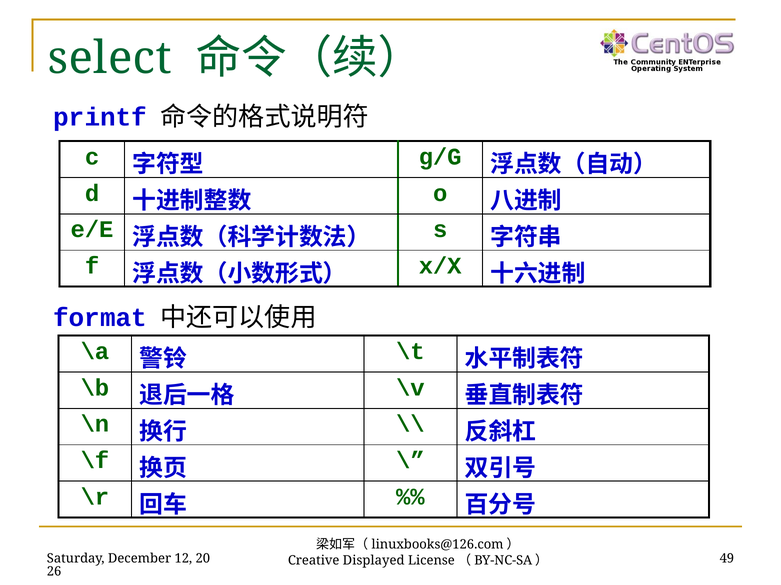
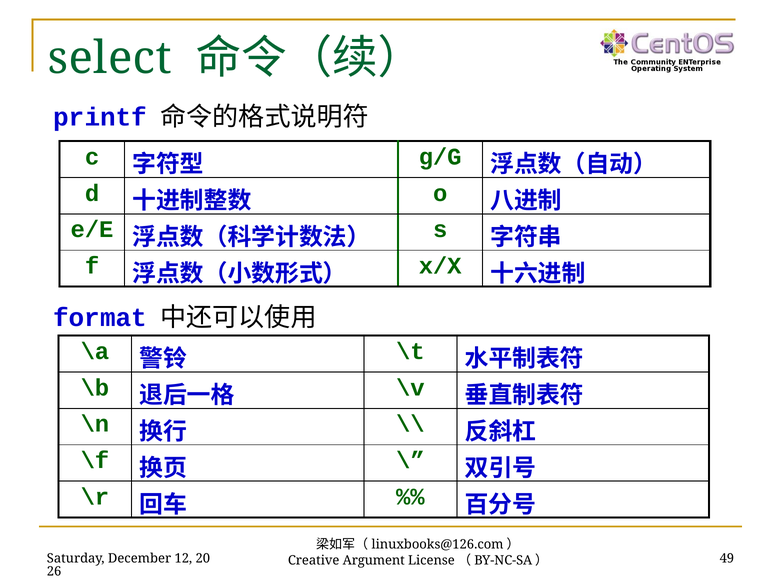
Displayed: Displayed -> Argument
